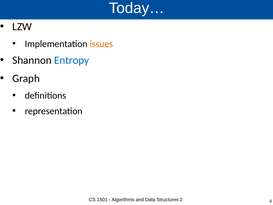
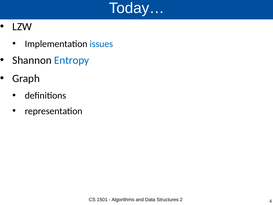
issues colour: orange -> blue
